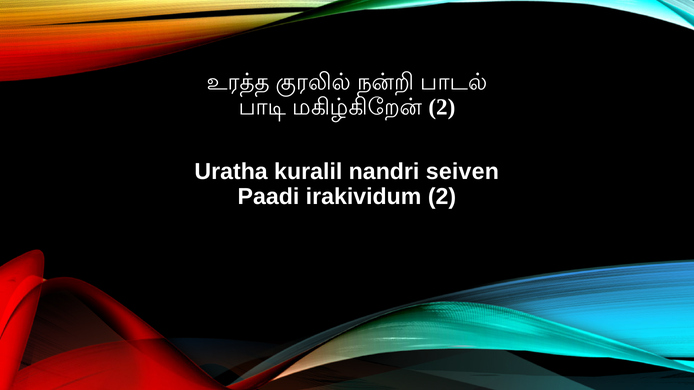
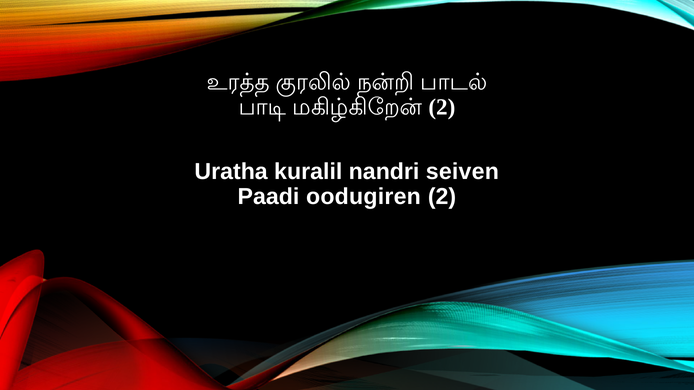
irakividum: irakividum -> oodugiren
